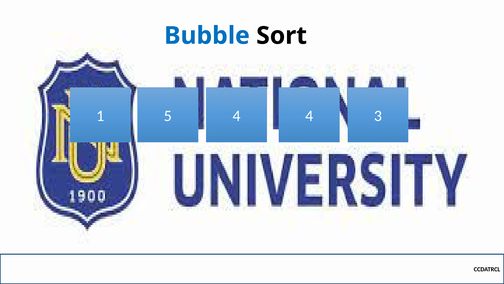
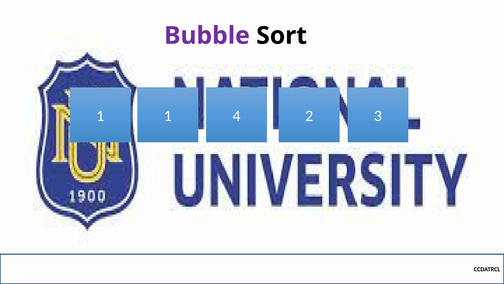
Bubble colour: blue -> purple
1 5: 5 -> 1
4 4: 4 -> 2
